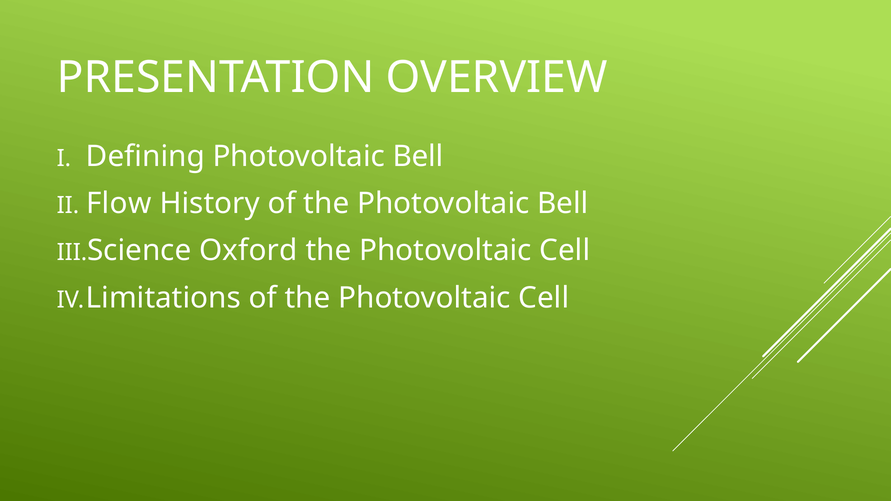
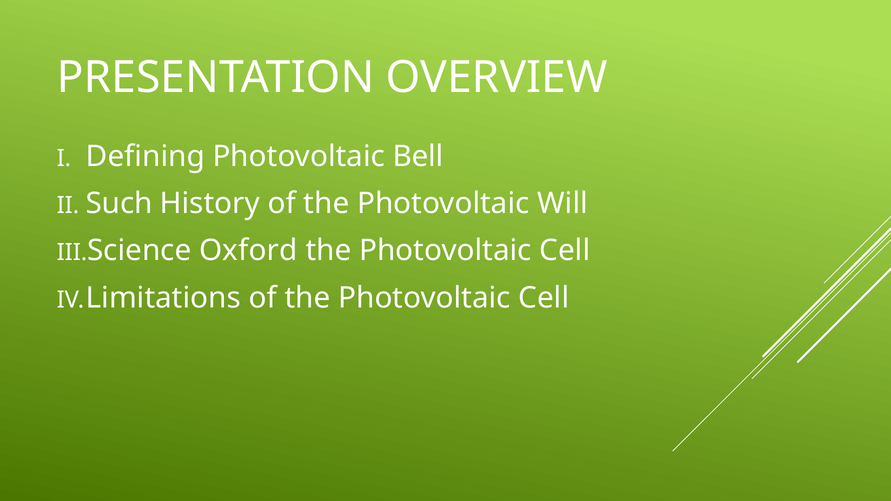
Flow: Flow -> Such
the Photovoltaic Bell: Bell -> Will
